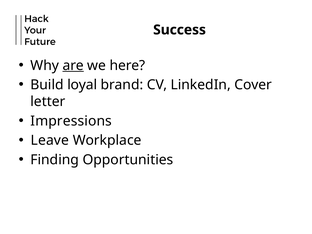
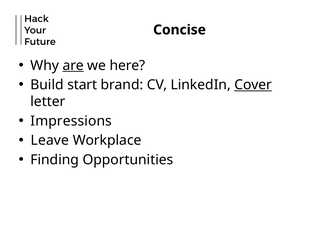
Success: Success -> Concise
loyal: loyal -> start
Cover underline: none -> present
